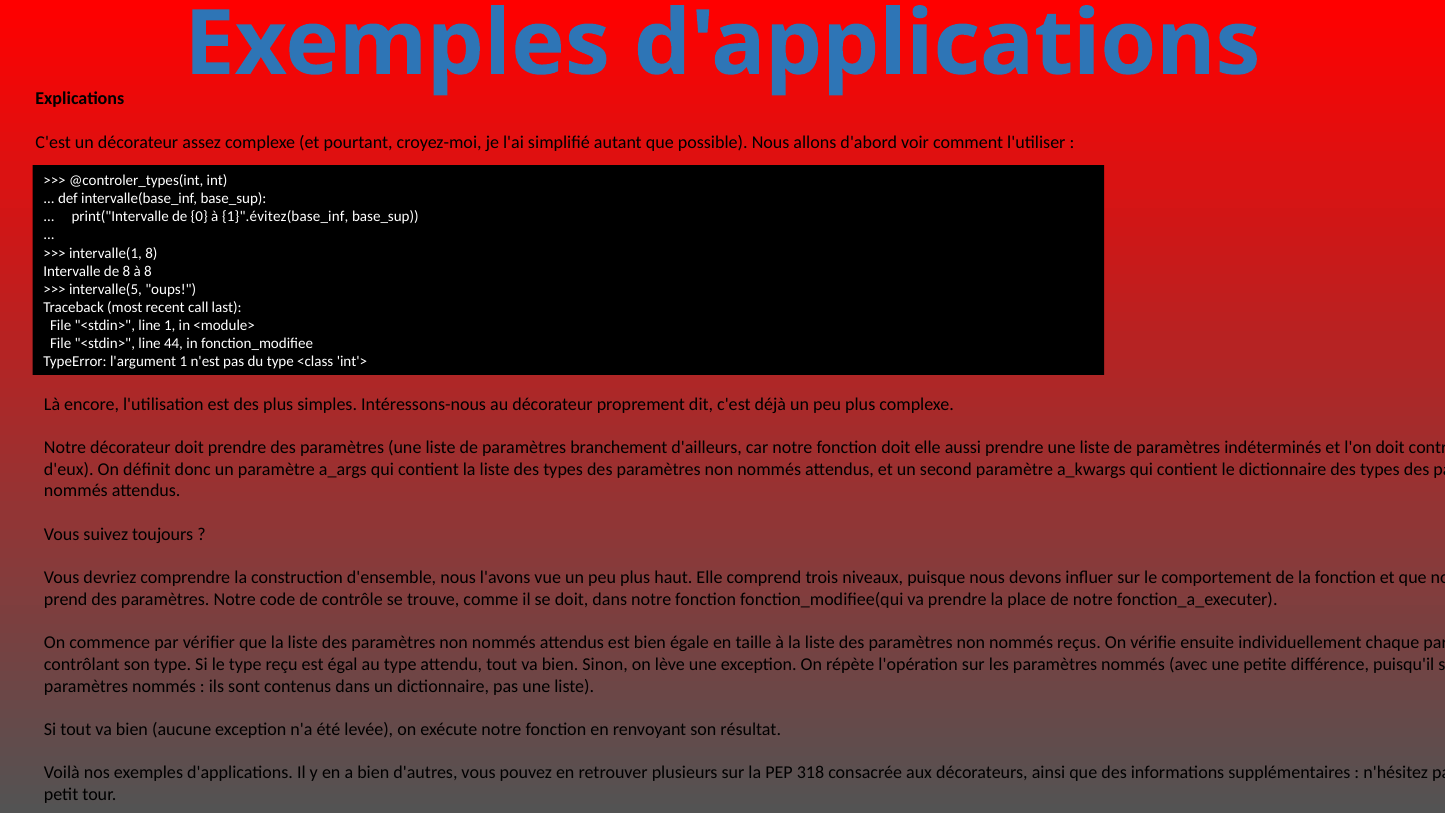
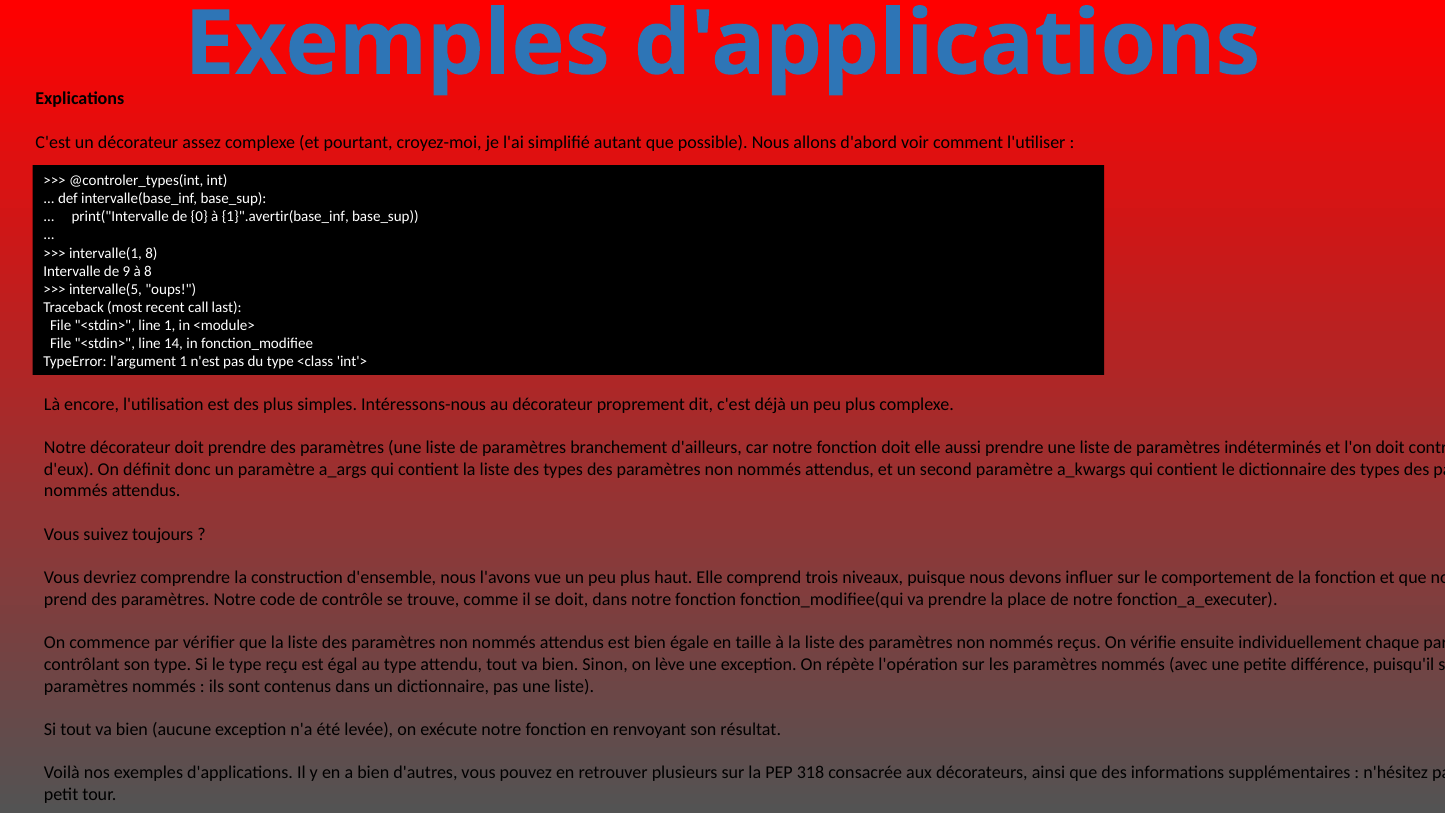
1}".évitez(base_inf: 1}".évitez(base_inf -> 1}".avertir(base_inf
de 8: 8 -> 9
44: 44 -> 14
